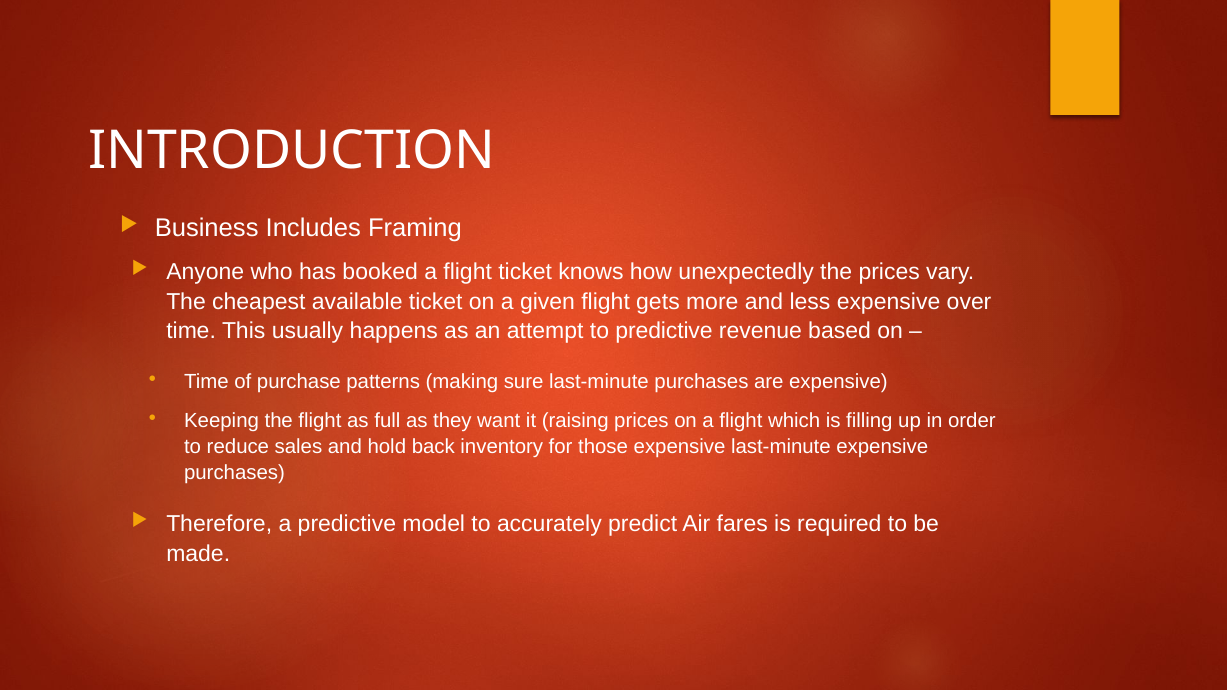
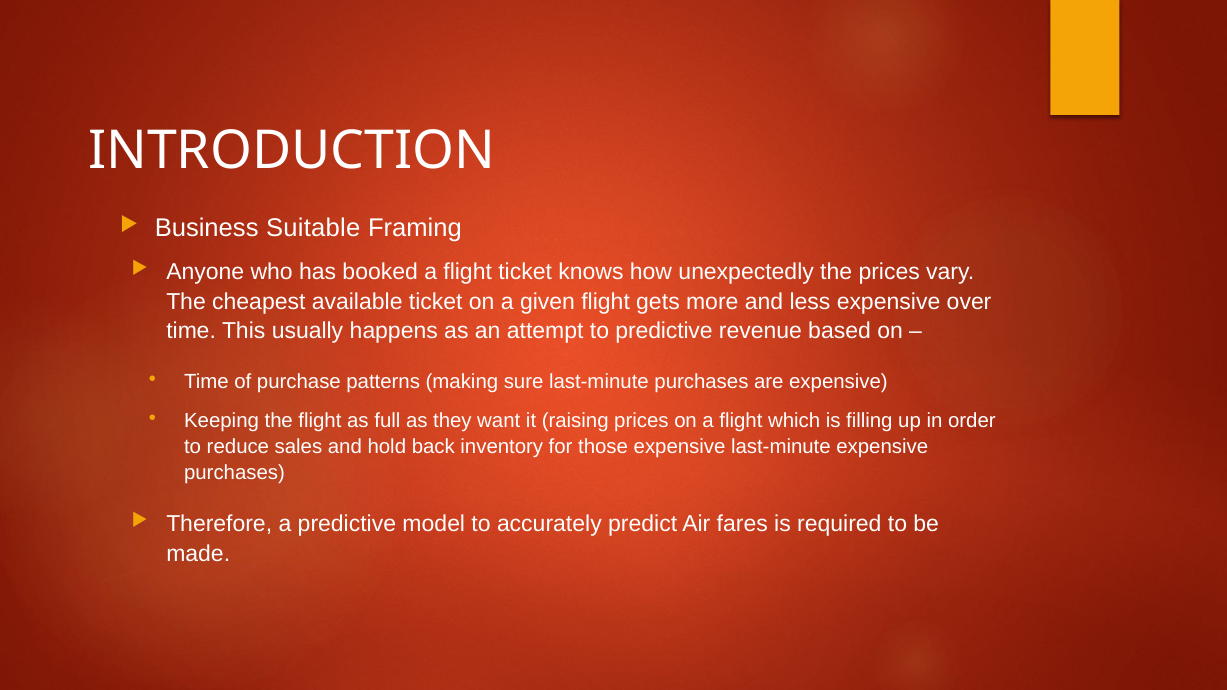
Includes: Includes -> Suitable
